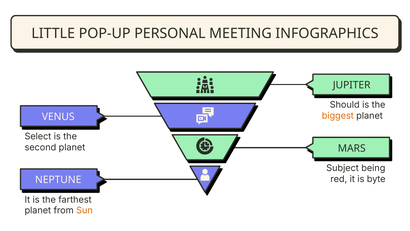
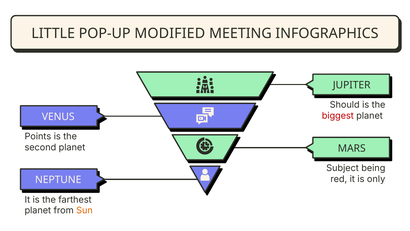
PERSONAL: PERSONAL -> MODIFIED
biggest colour: orange -> red
Select: Select -> Points
byte: byte -> only
